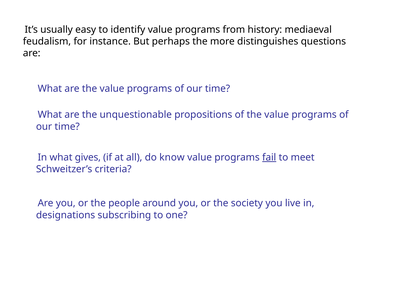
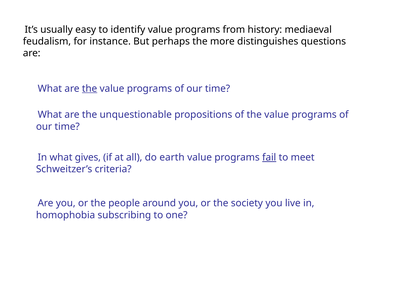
the at (90, 88) underline: none -> present
know: know -> earth
designations: designations -> homophobia
